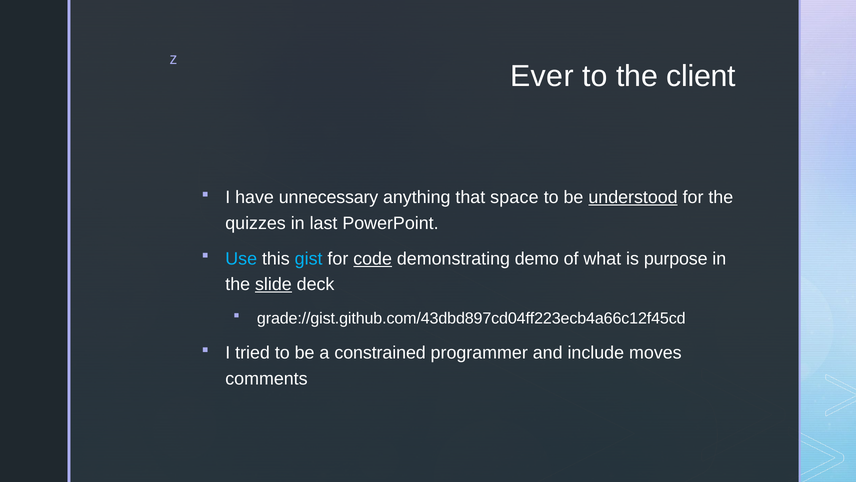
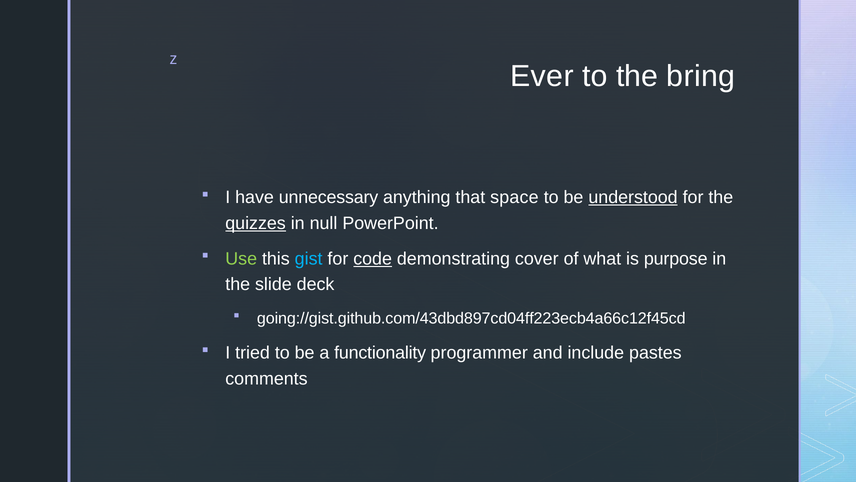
client: client -> bring
quizzes underline: none -> present
last: last -> null
Use colour: light blue -> light green
demo: demo -> cover
slide underline: present -> none
grade://gist.github.com/43dbd897cd04ff223ecb4a66c12f45cd: grade://gist.github.com/43dbd897cd04ff223ecb4a66c12f45cd -> going://gist.github.com/43dbd897cd04ff223ecb4a66c12f45cd
constrained: constrained -> functionality
moves: moves -> pastes
